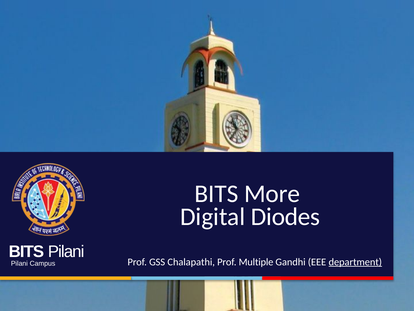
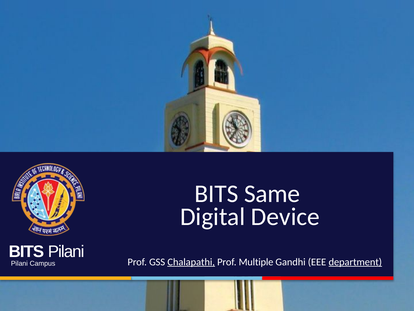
More: More -> Same
Diodes: Diodes -> Device
Chalapathi underline: none -> present
